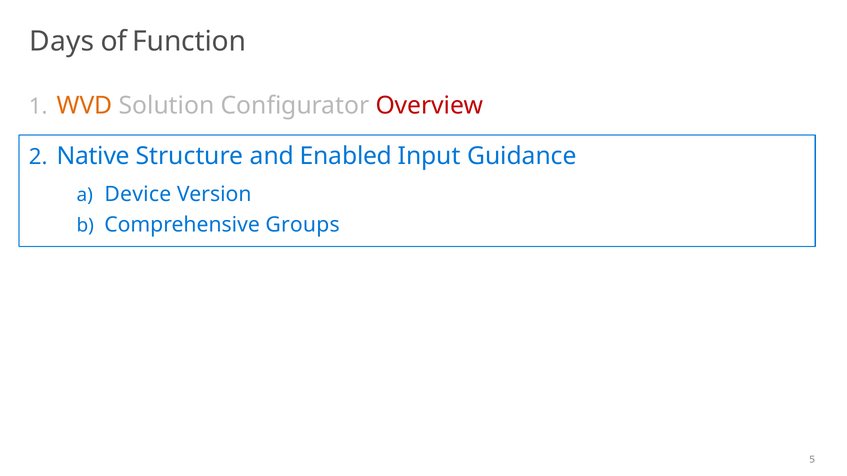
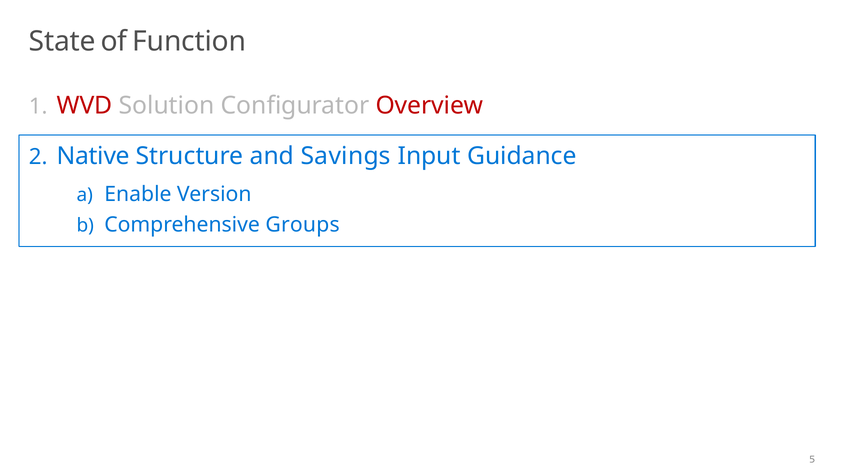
Days: Days -> State
WVD colour: orange -> red
Enabled: Enabled -> Savings
Device: Device -> Enable
